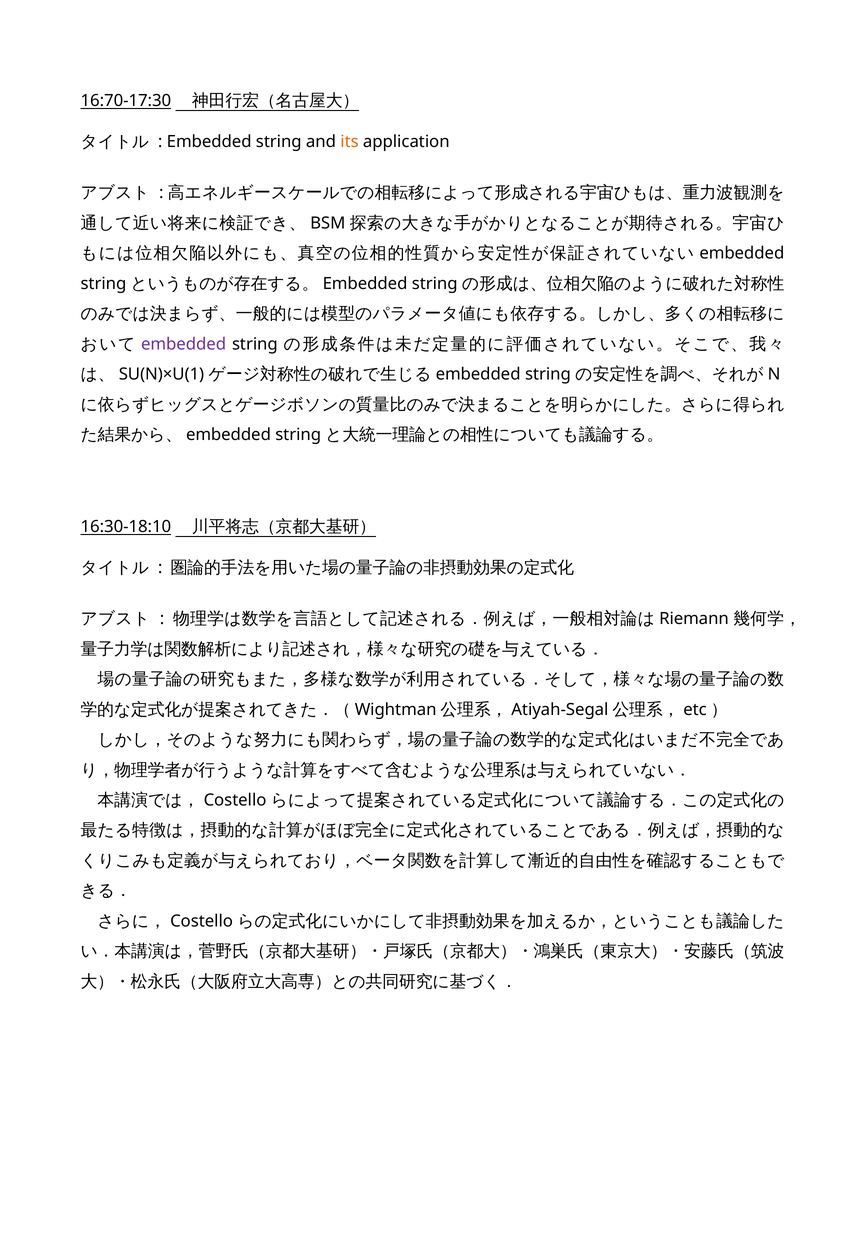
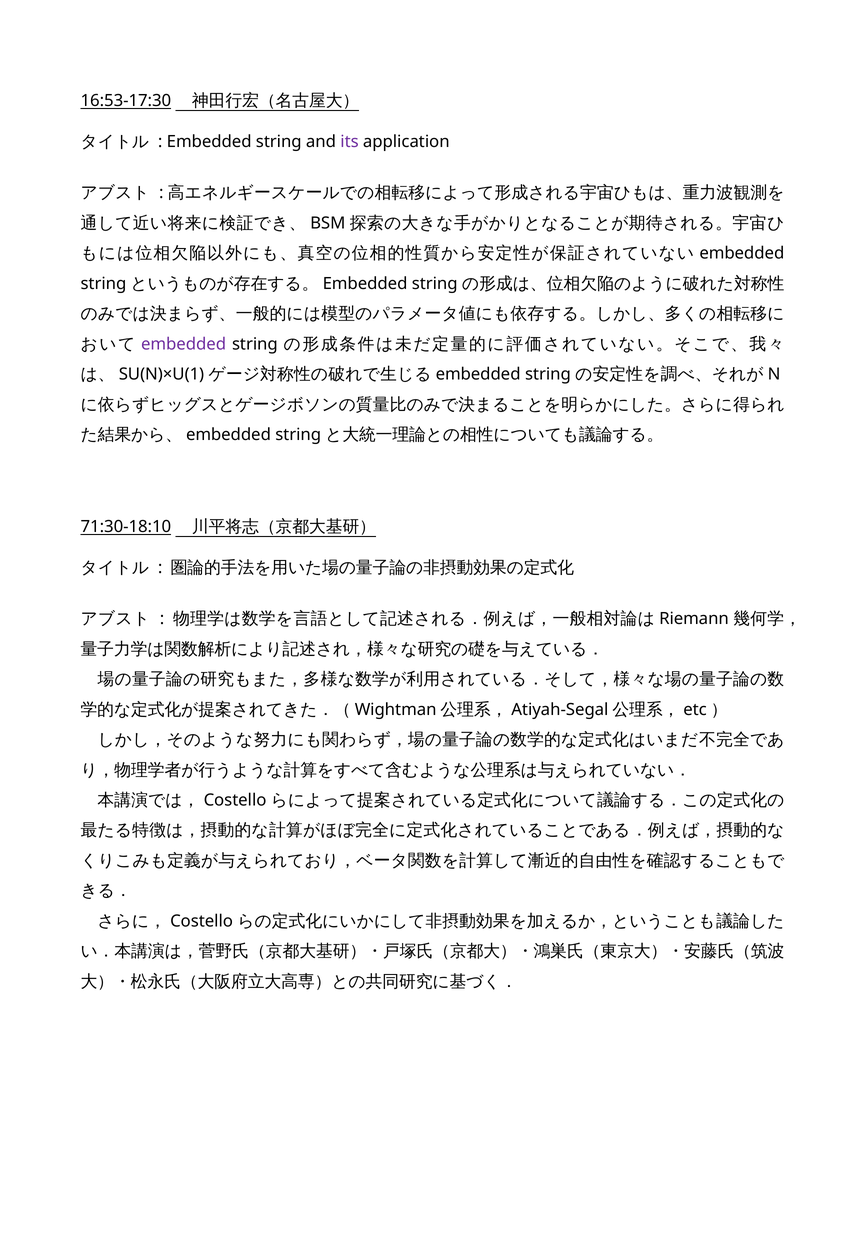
16:70-17:30: 16:70-17:30 -> 16:53-17:30
its colour: orange -> purple
16:30-18:10: 16:30-18:10 -> 71:30-18:10
